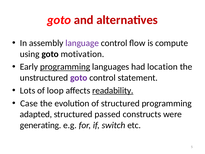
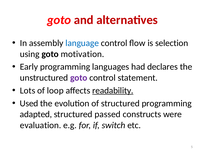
language colour: purple -> blue
compute: compute -> selection
programming at (65, 67) underline: present -> none
location: location -> declares
Case: Case -> Used
generating: generating -> evaluation
